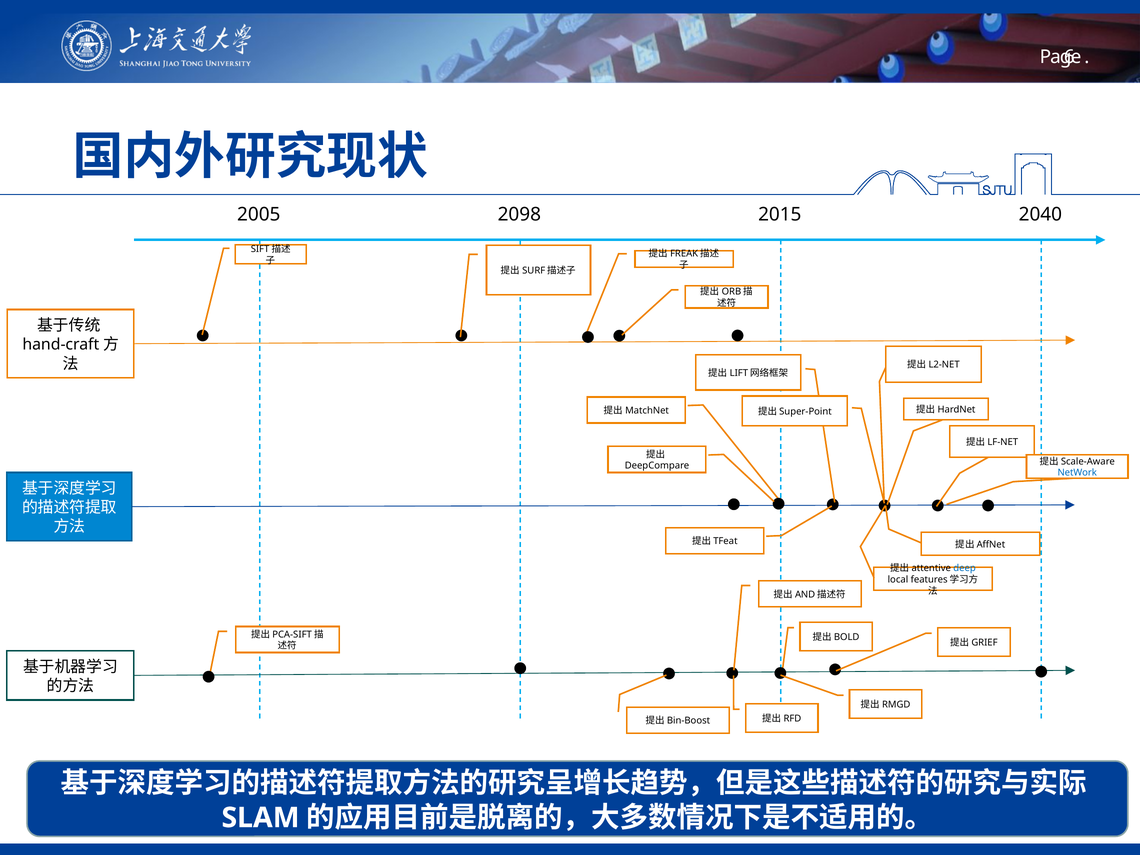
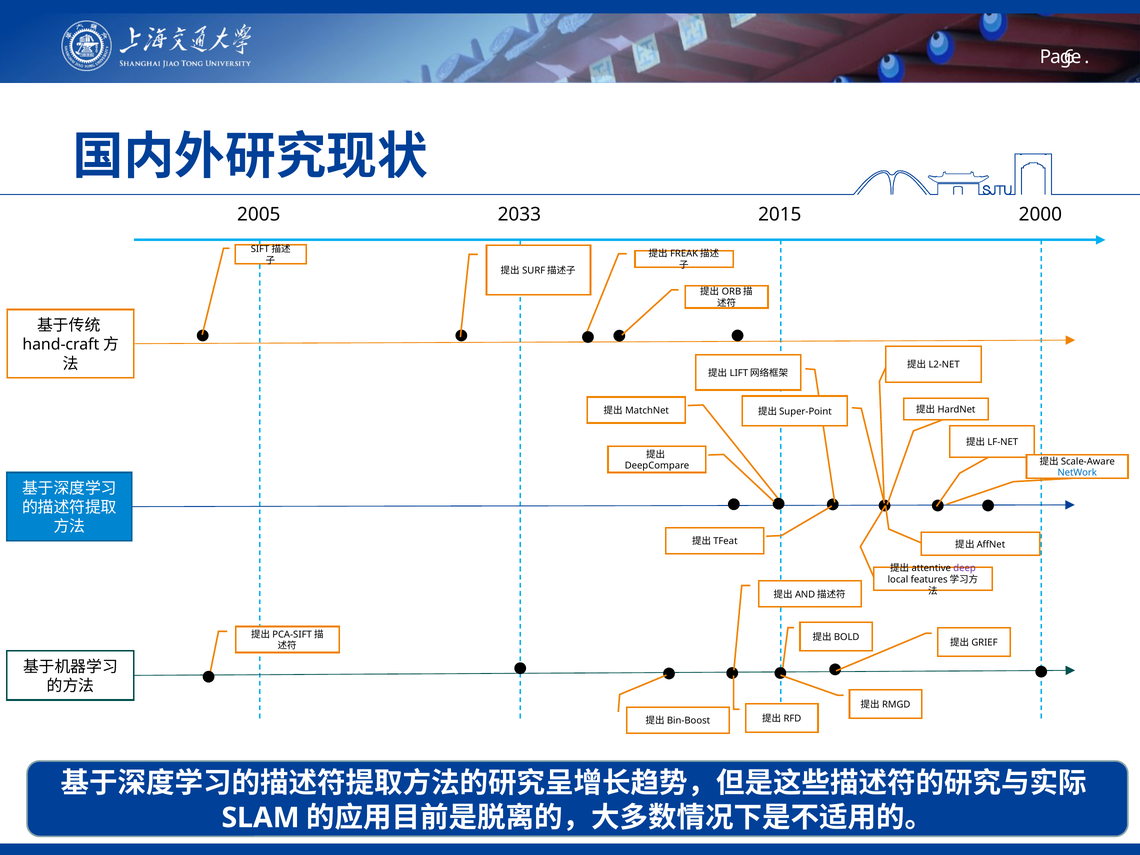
2098: 2098 -> 2033
2040: 2040 -> 2000
deep colour: blue -> purple
